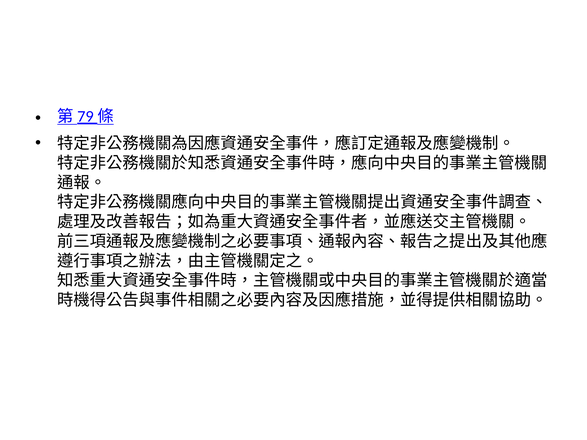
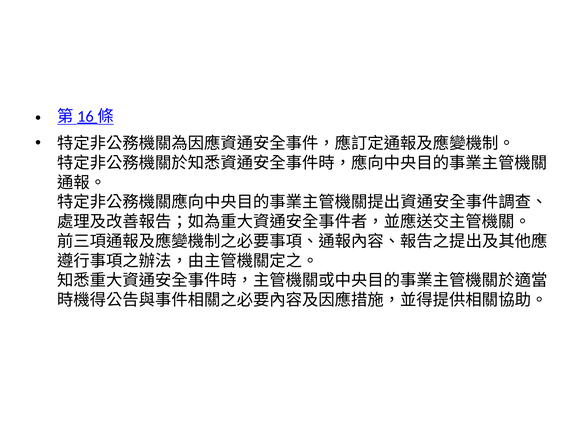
79: 79 -> 16
